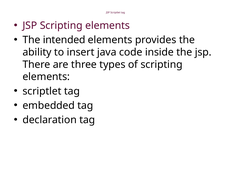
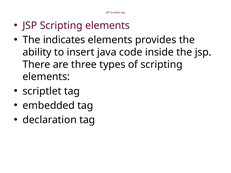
intended: intended -> indicates
